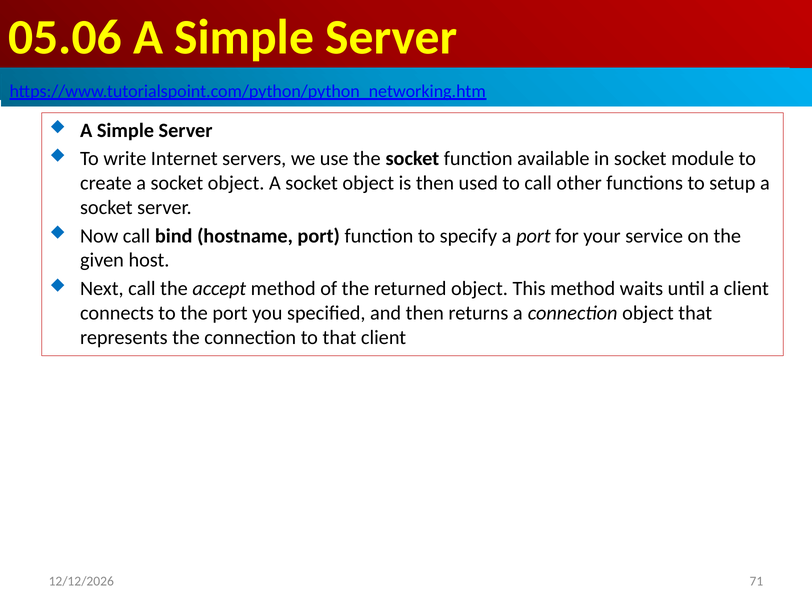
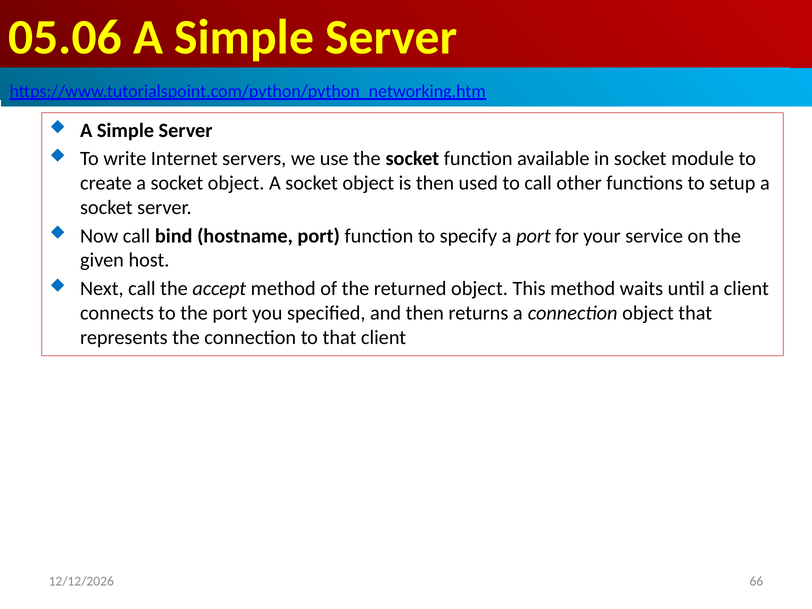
71: 71 -> 66
